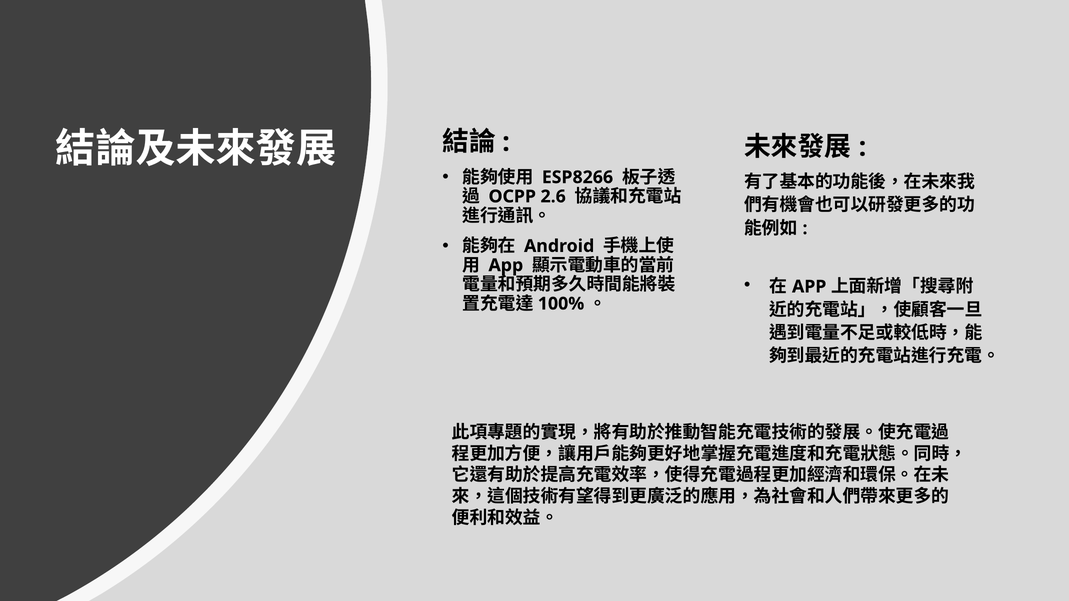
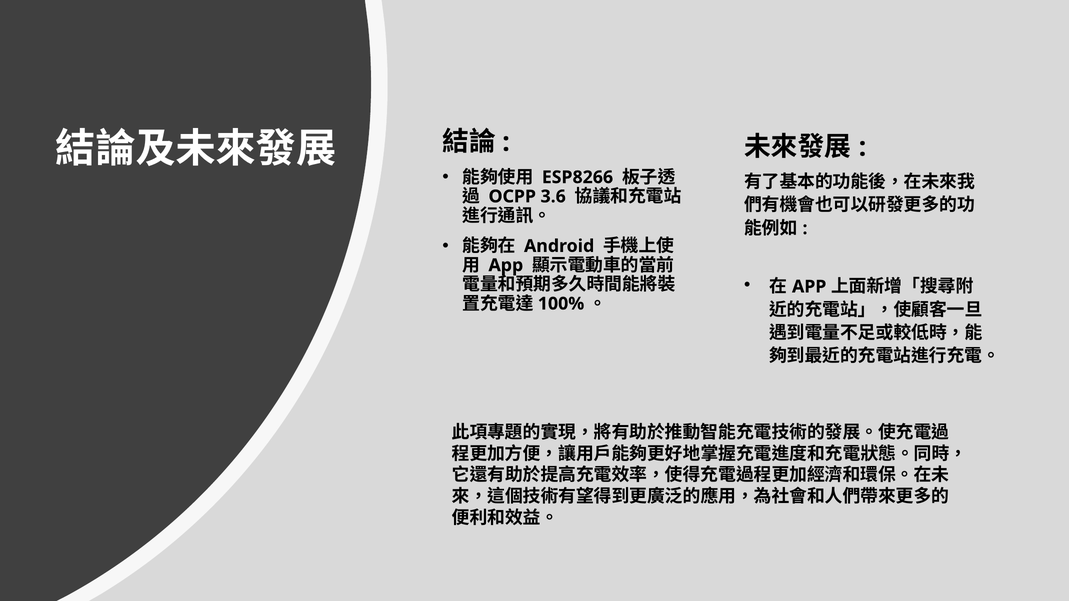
2.6: 2.6 -> 3.6
